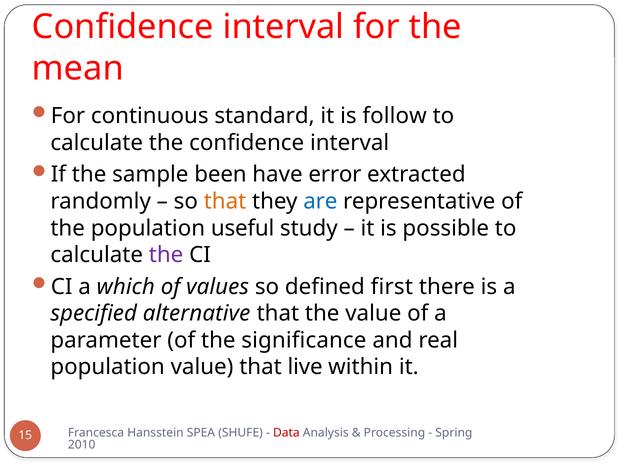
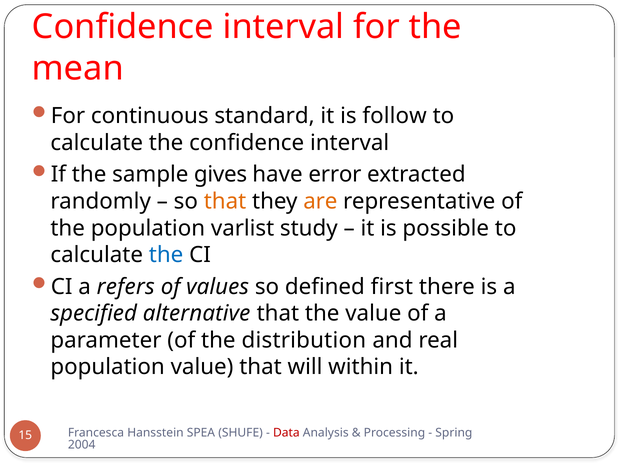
been: been -> gives
are colour: blue -> orange
useful: useful -> varlist
the at (166, 255) colour: purple -> blue
which: which -> refers
significance: significance -> distribution
live: live -> will
2010: 2010 -> 2004
